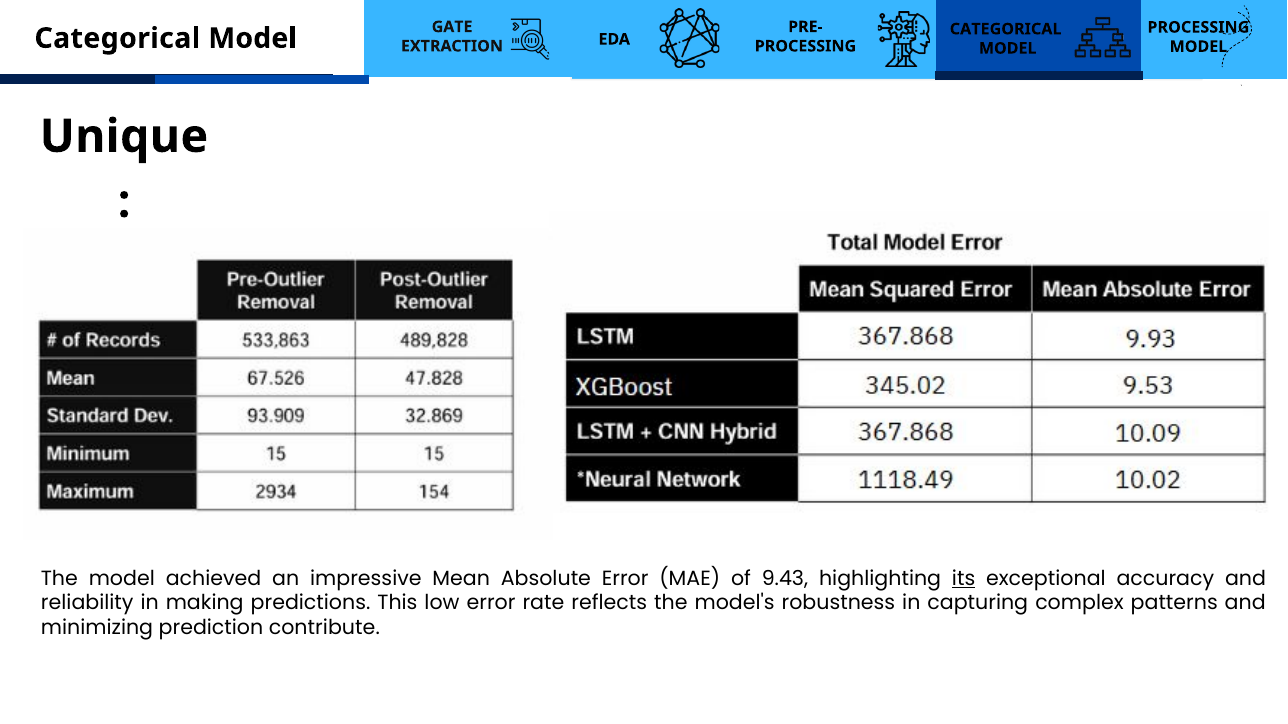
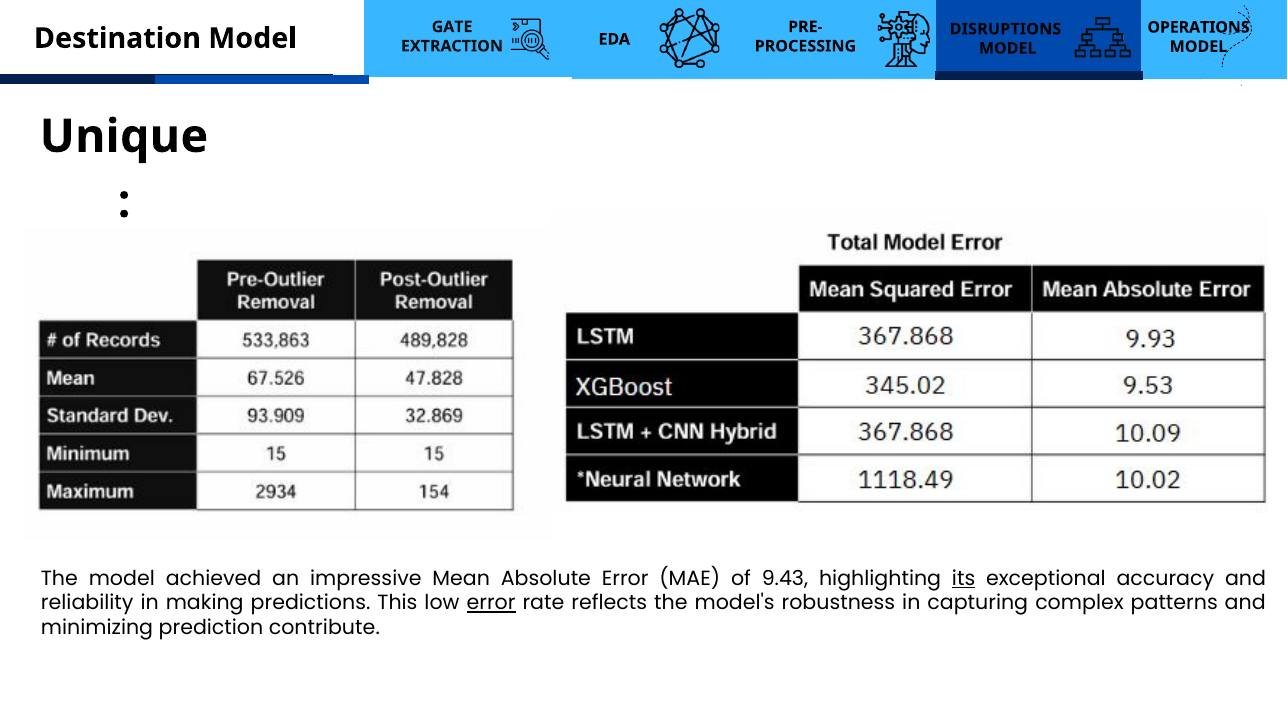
PROCESSING at (1198, 27): PROCESSING -> OPERATIONS
CATEGORICAL at (1006, 29): CATEGORICAL -> DISRUPTIONS
Categorical at (117, 38): Categorical -> Destination
error at (491, 604) underline: none -> present
